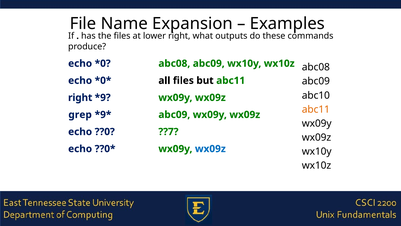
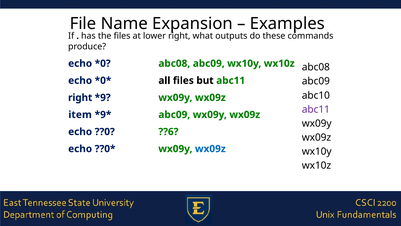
abc11 at (316, 109) colour: orange -> purple
grep: grep -> item
??7: ??7 -> ??6
